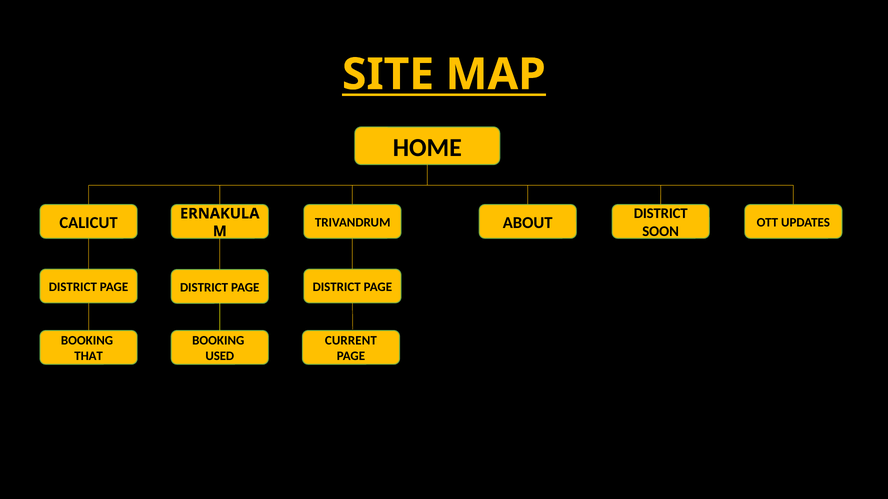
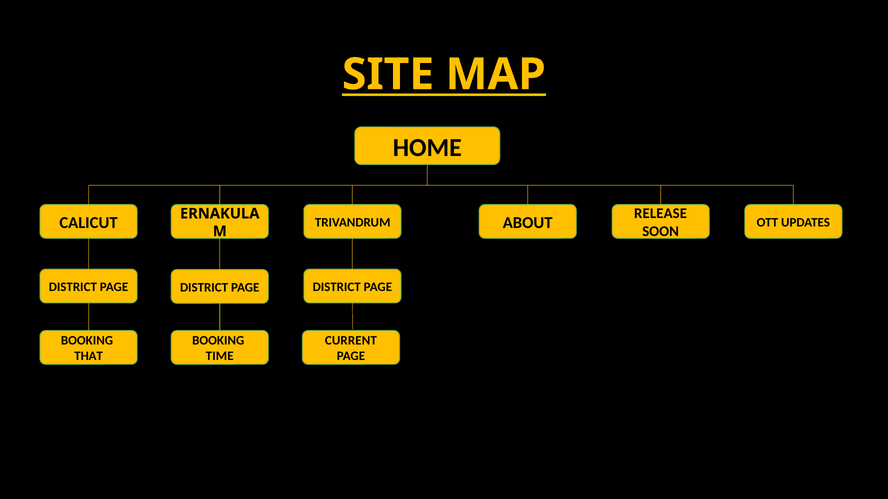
DISTRICT at (661, 214): DISTRICT -> RELEASE
USED: USED -> TIME
